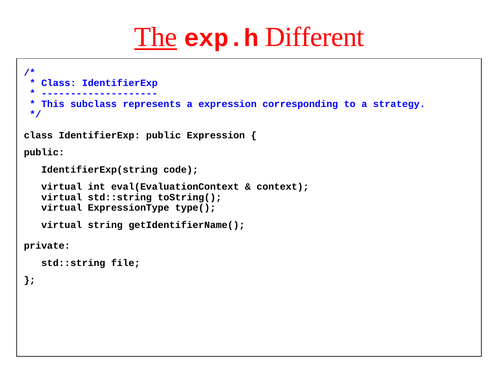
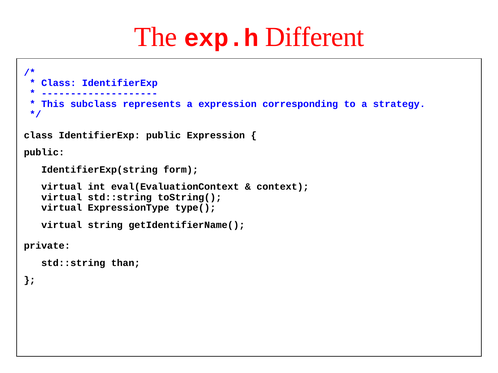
The underline: present -> none
code: code -> form
file: file -> than
